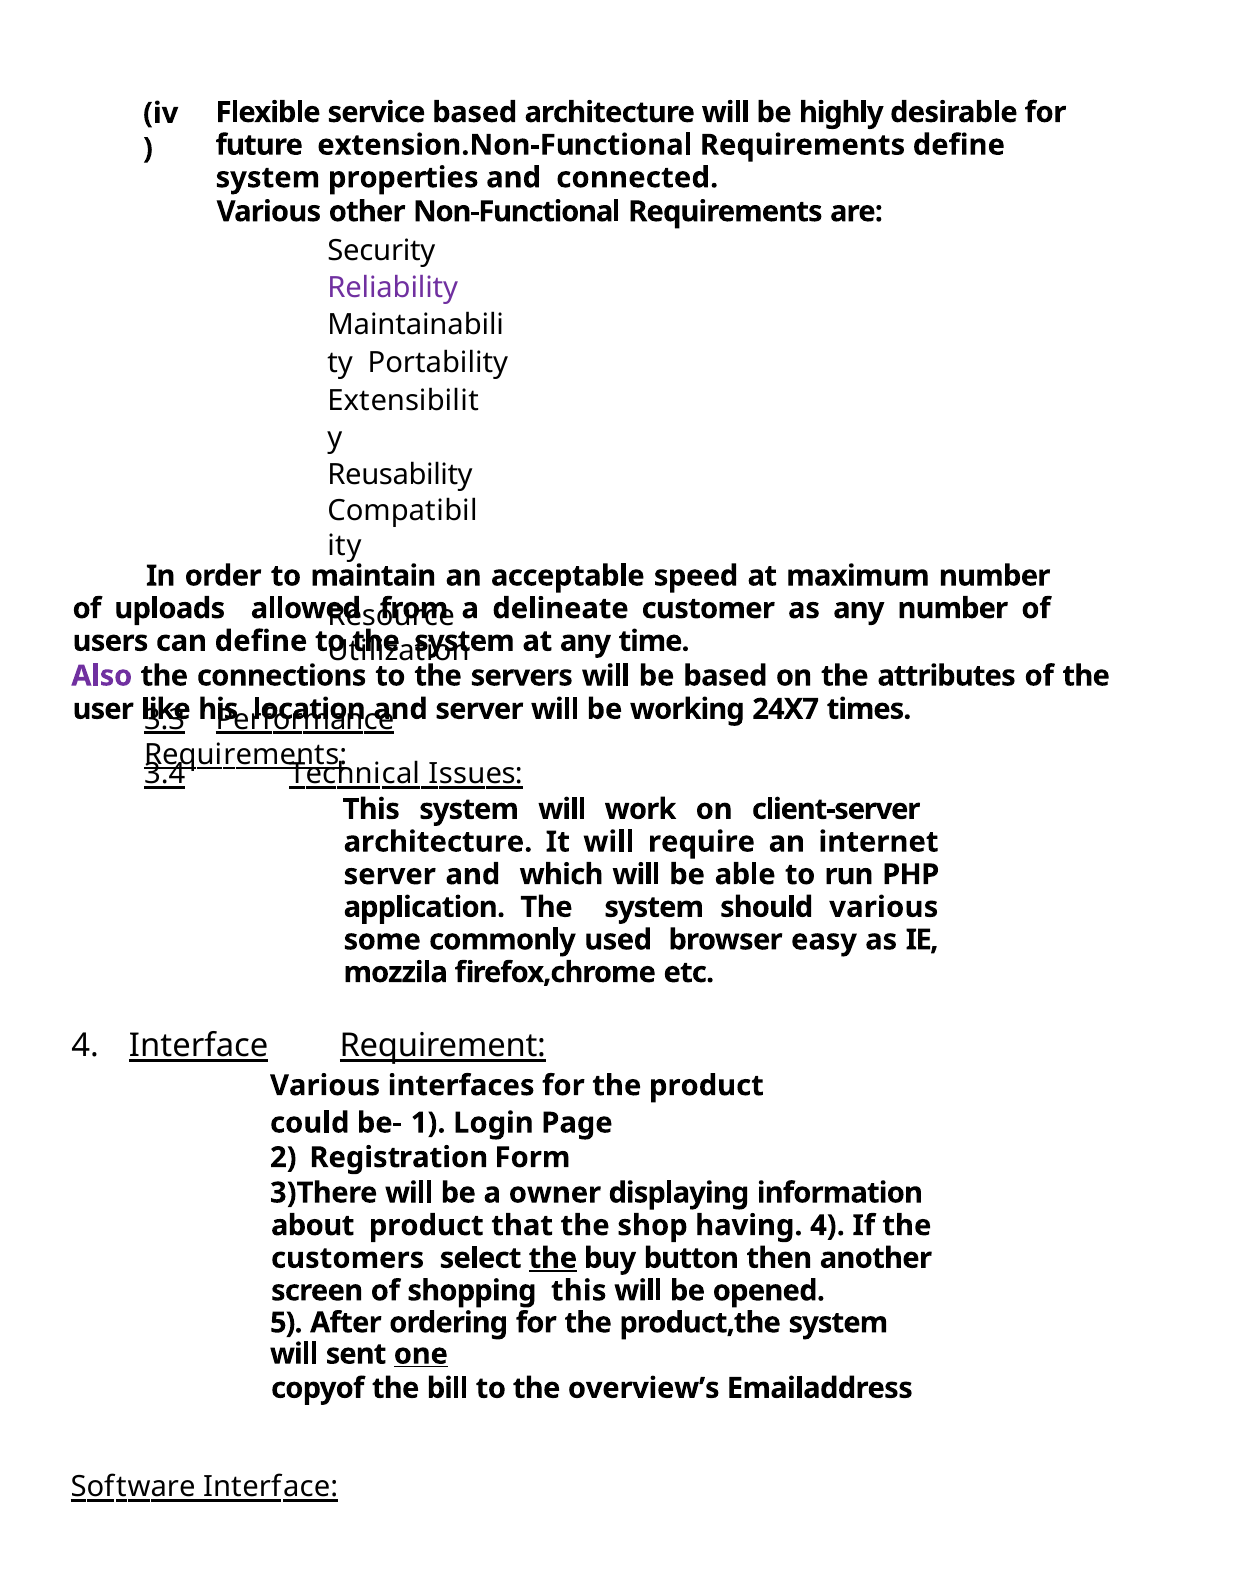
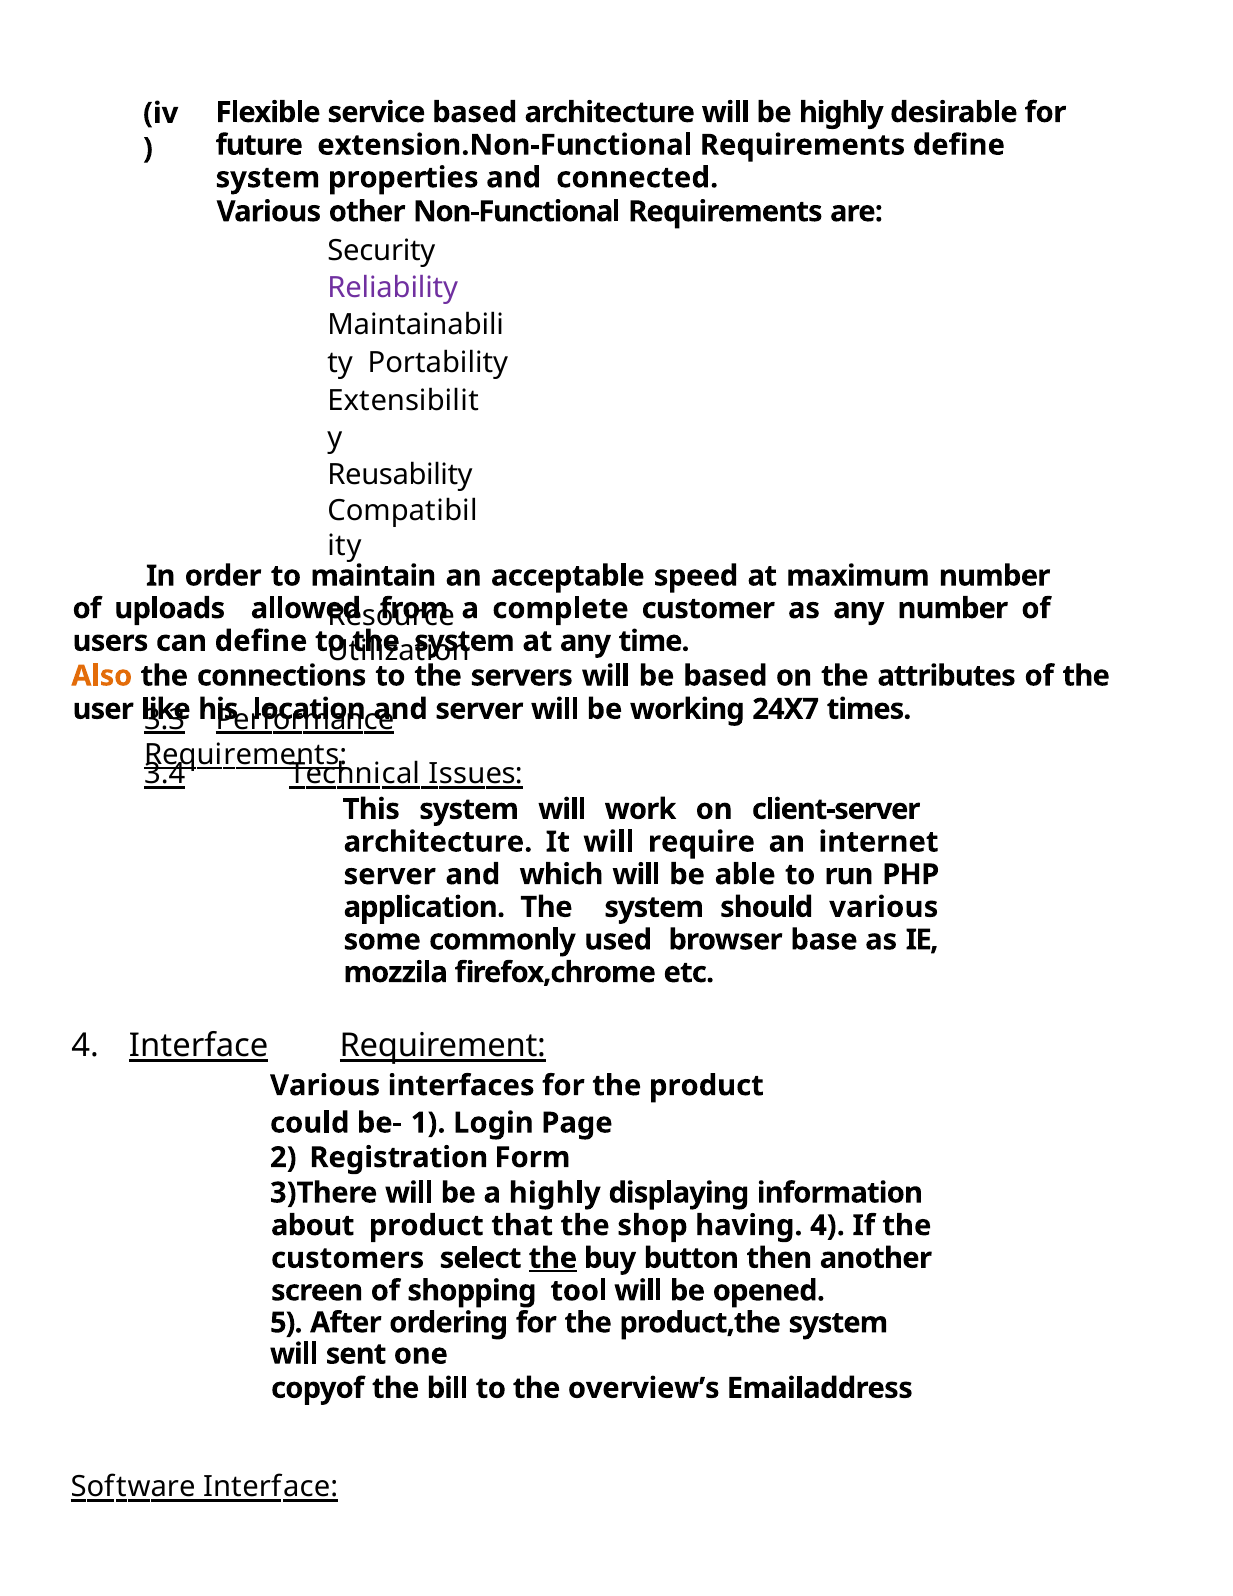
delineate: delineate -> complete
Also colour: purple -> orange
easy: easy -> base
a owner: owner -> highly
shopping this: this -> tool
one underline: present -> none
